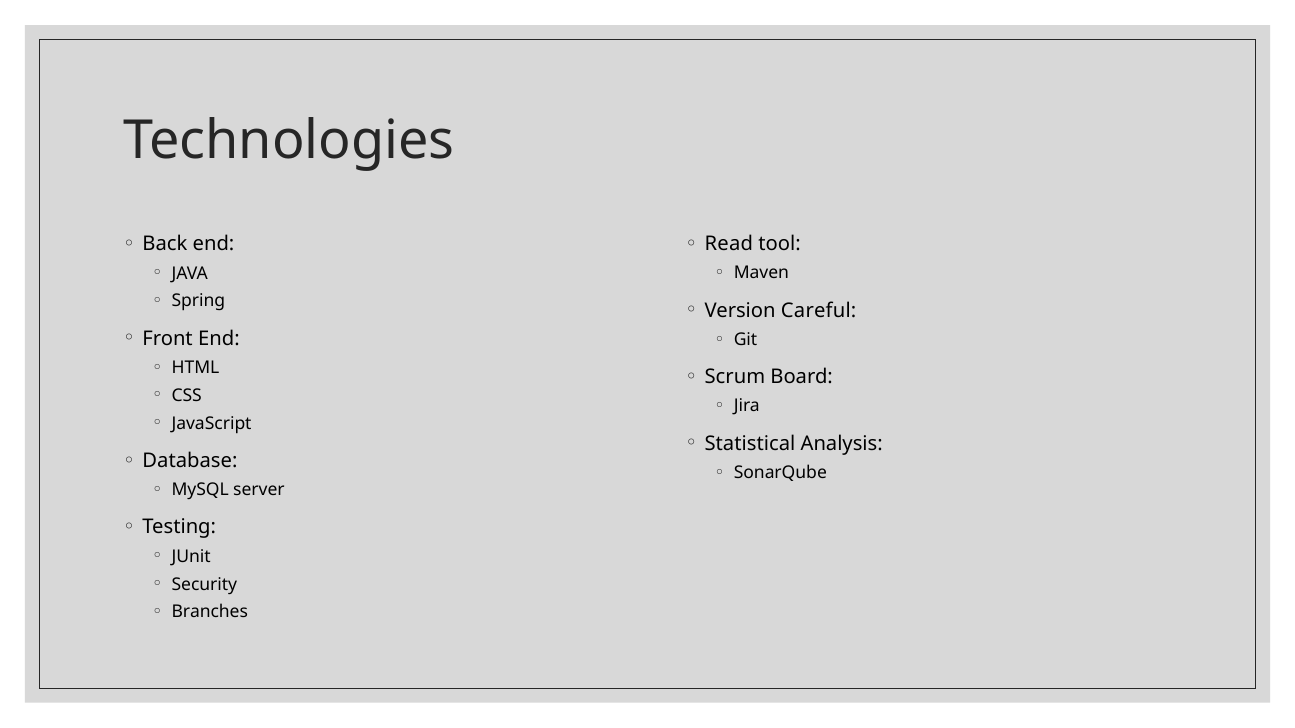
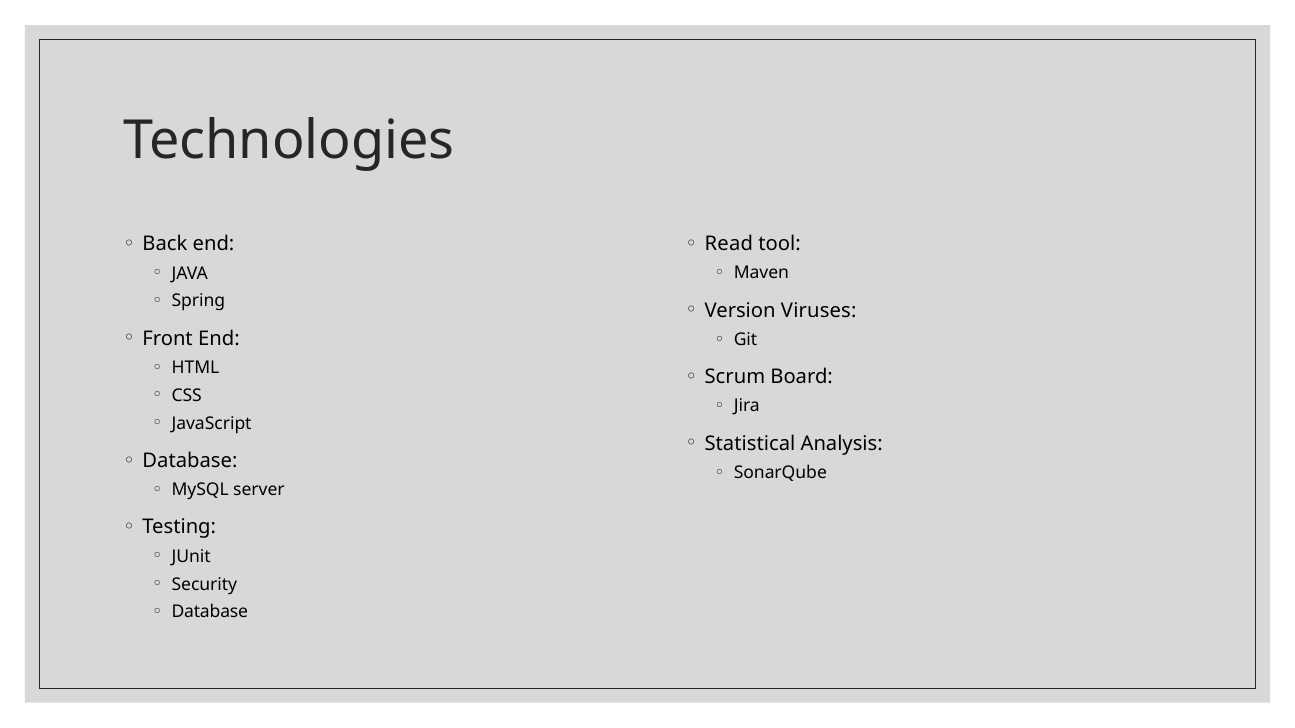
Careful: Careful -> Viruses
Branches at (210, 612): Branches -> Database
